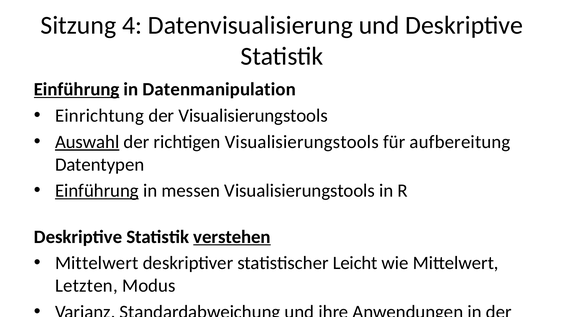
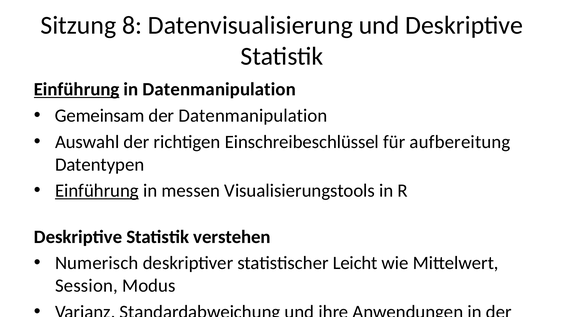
4: 4 -> 8
Einrichtung: Einrichtung -> Gemeinsam
der Visualisierungstools: Visualisierungstools -> Datenmanipulation
Auswahl underline: present -> none
richtigen Visualisierungstools: Visualisierungstools -> Einschreibeschlüssel
verstehen underline: present -> none
Mittelwert at (97, 263): Mittelwert -> Numerisch
Letzten: Letzten -> Session
